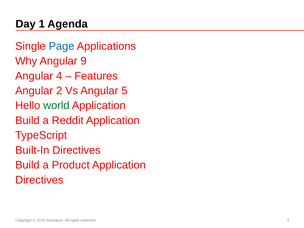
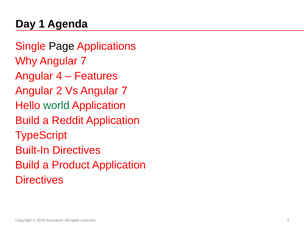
Page colour: blue -> black
Why Angular 9: 9 -> 7
Vs Angular 5: 5 -> 7
